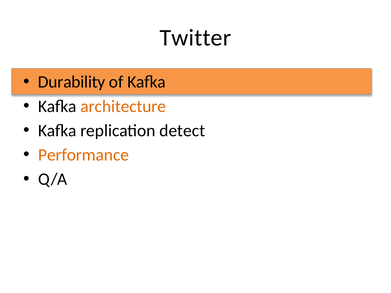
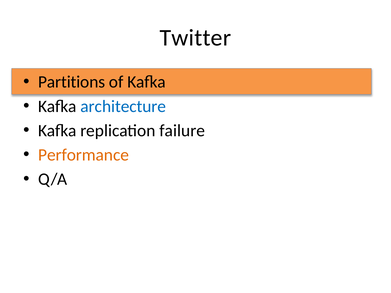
Durability: Durability -> Partitions
architecture colour: orange -> blue
detect: detect -> failure
